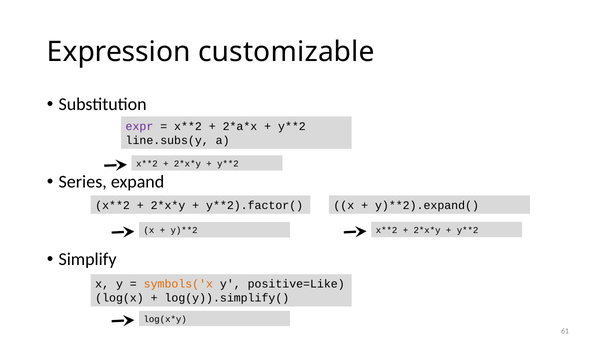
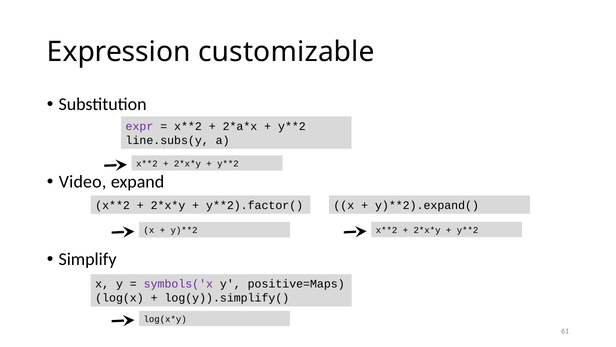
Series: Series -> Video
symbols('x colour: orange -> purple
positive=Like: positive=Like -> positive=Maps
